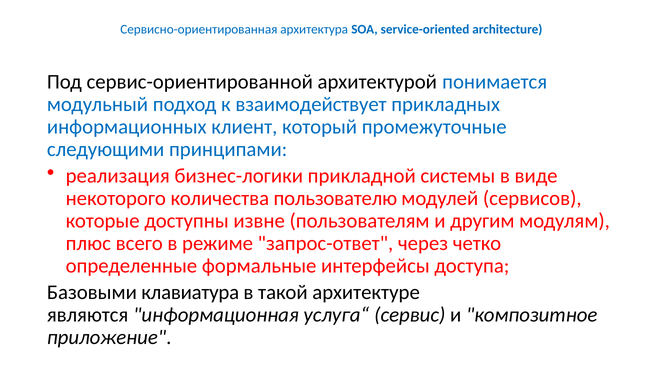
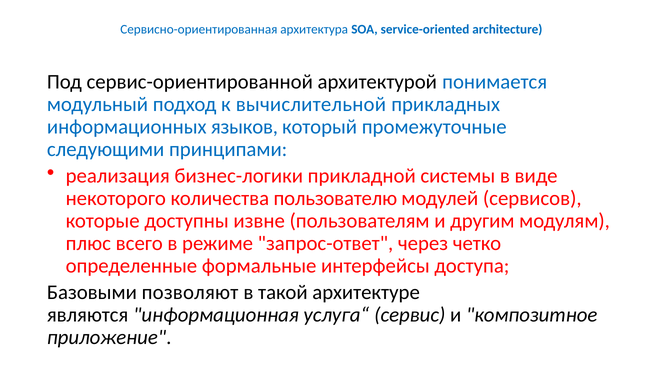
взаимодействует: взаимодействует -> вычислительной
клиент: клиент -> языков
клавиатура: клавиатура -> позволяют
